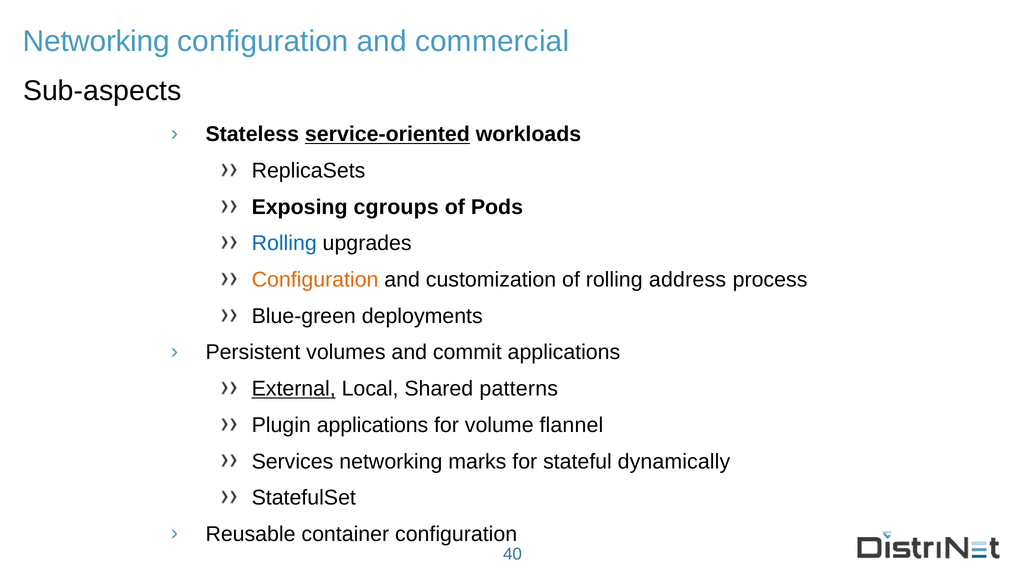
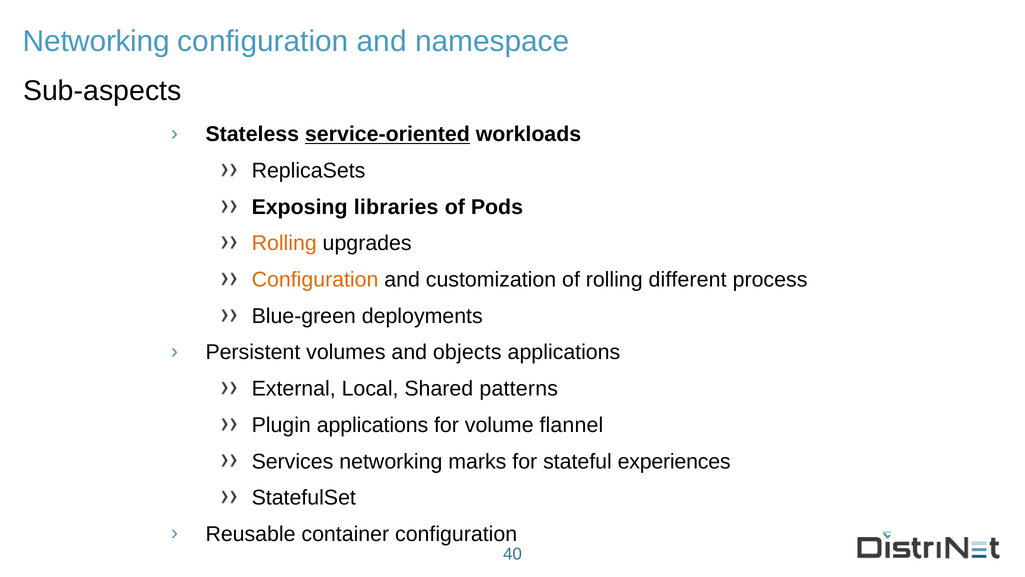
commercial: commercial -> namespace
cgroups: cgroups -> libraries
Rolling at (284, 243) colour: blue -> orange
address: address -> different
commit: commit -> objects
External underline: present -> none
dynamically: dynamically -> experiences
